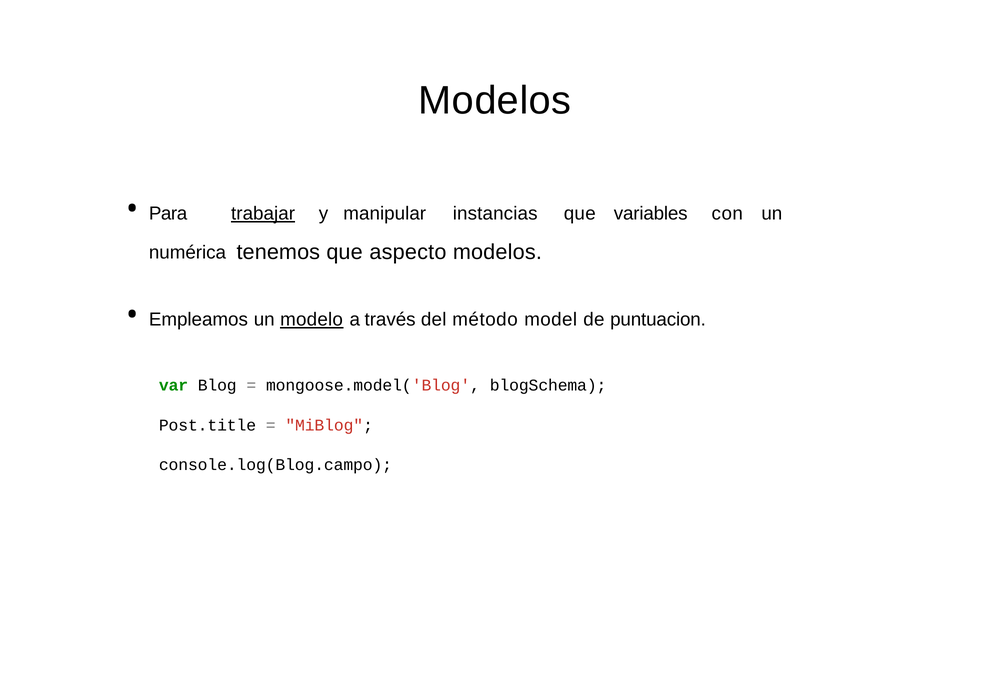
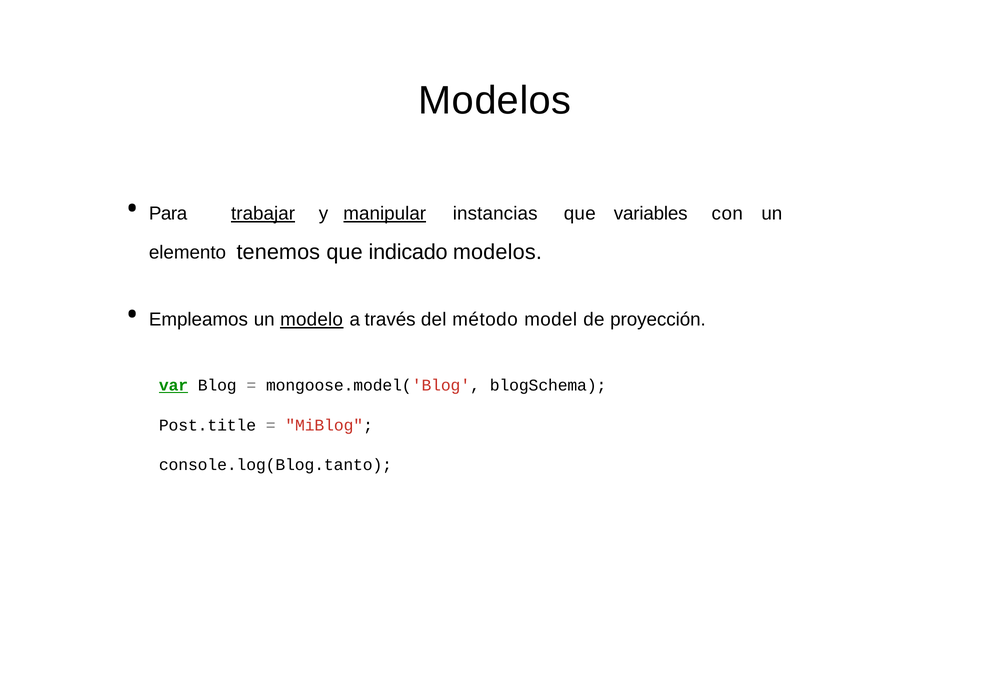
manipular underline: none -> present
numérica: numérica -> elemento
aspecto: aspecto -> indicado
puntuacion: puntuacion -> proyección
var underline: none -> present
console.log(Blog.campo: console.log(Blog.campo -> console.log(Blog.tanto
